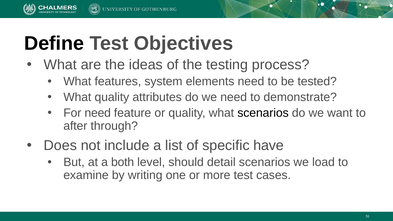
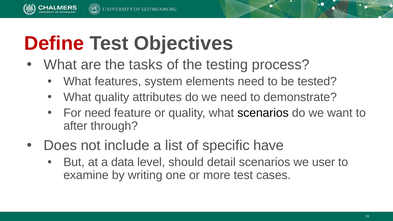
Define colour: black -> red
ideas: ideas -> tasks
both: both -> data
load: load -> user
